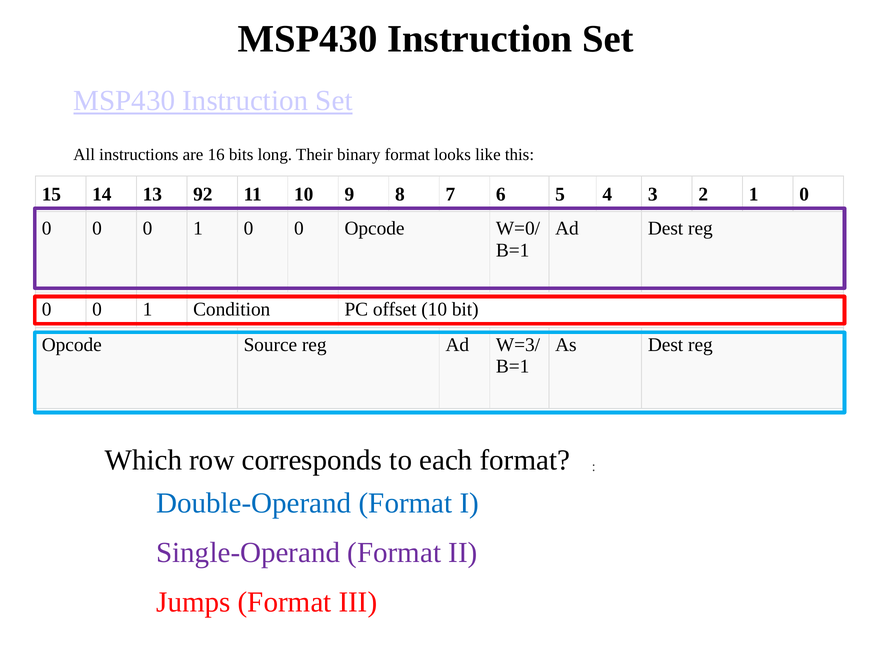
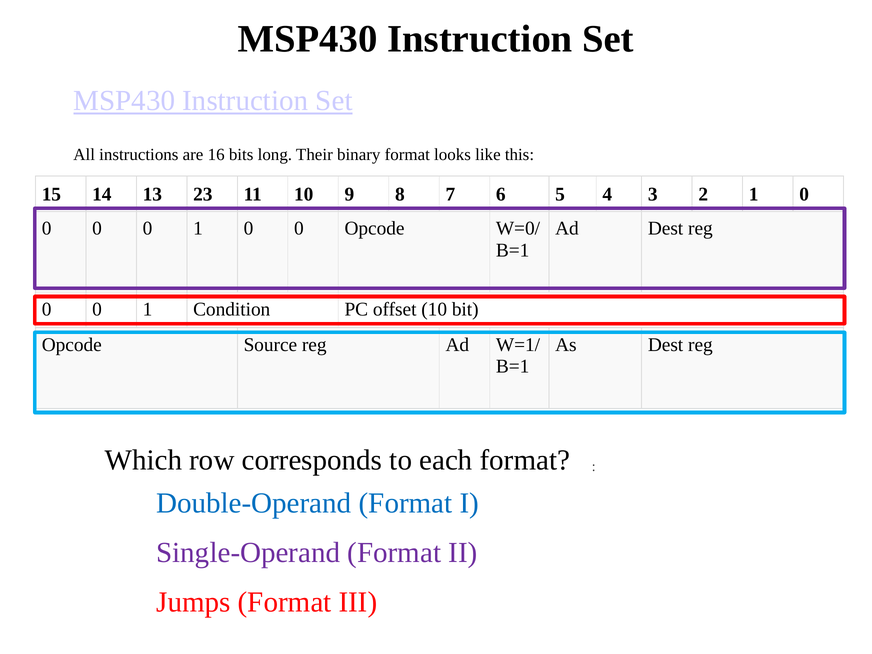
92: 92 -> 23
W=3/: W=3/ -> W=1/
